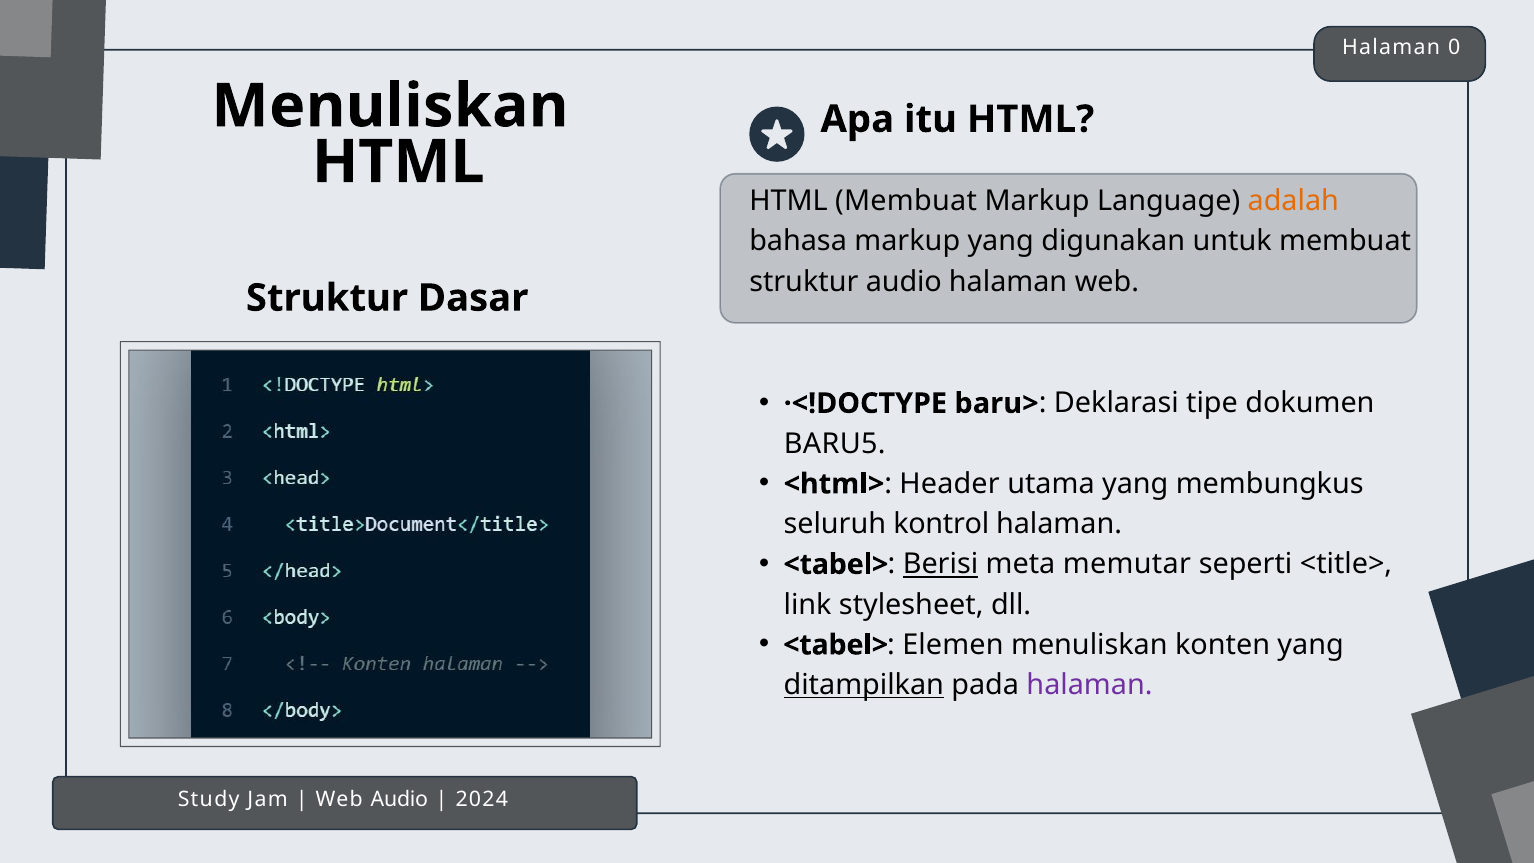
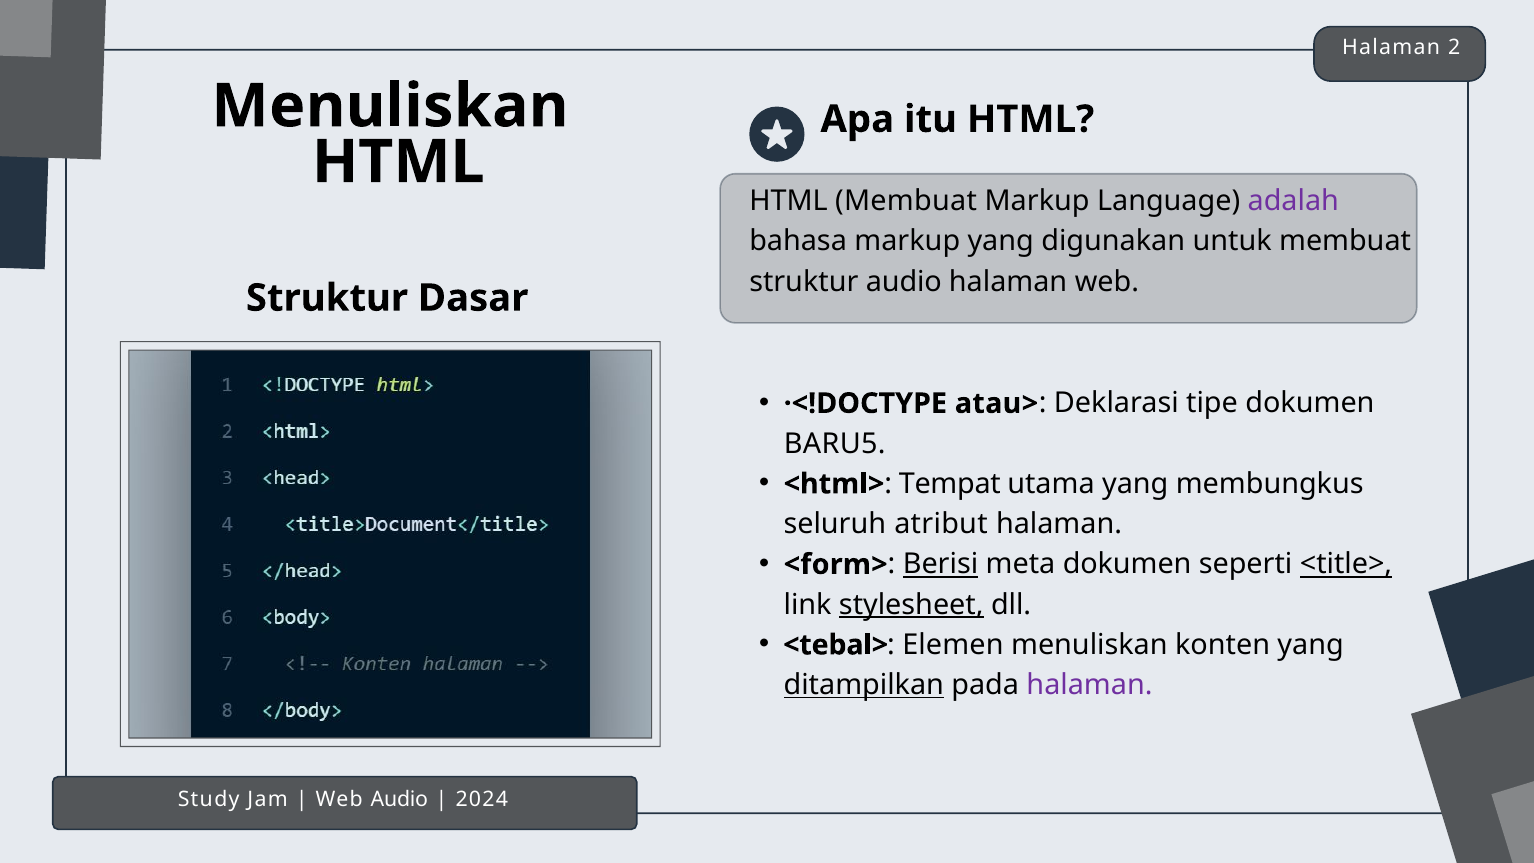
0: 0 -> 2
adalah colour: orange -> purple
baru>: baru> -> atau>
Header: Header -> Tempat
kontrol: kontrol -> atribut
<tabel> at (836, 564): <tabel> -> <form>
meta memutar: memutar -> dokumen
<title> underline: none -> present
stylesheet underline: none -> present
<tabel> at (836, 645): <tabel> -> <tebal>
